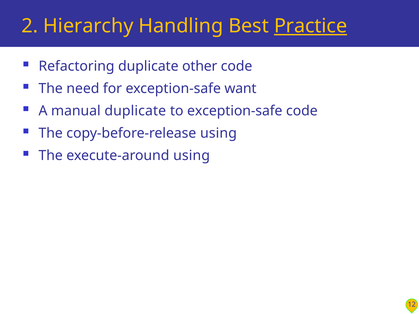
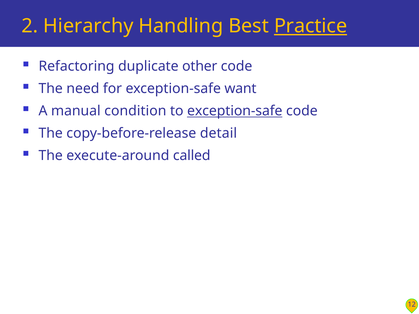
manual duplicate: duplicate -> condition
exception-safe at (235, 111) underline: none -> present
copy-before-release using: using -> detail
execute-around using: using -> called
